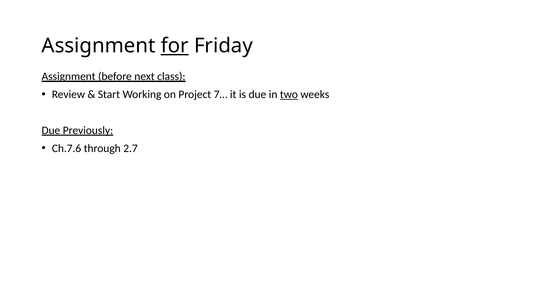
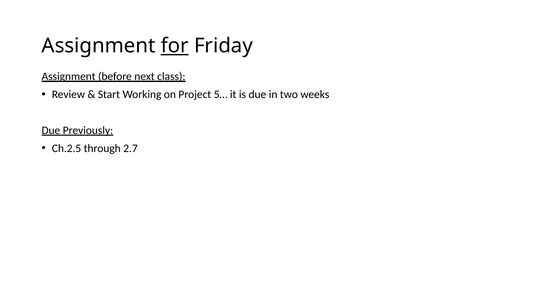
7…: 7… -> 5…
two underline: present -> none
Ch.7.6: Ch.7.6 -> Ch.2.5
